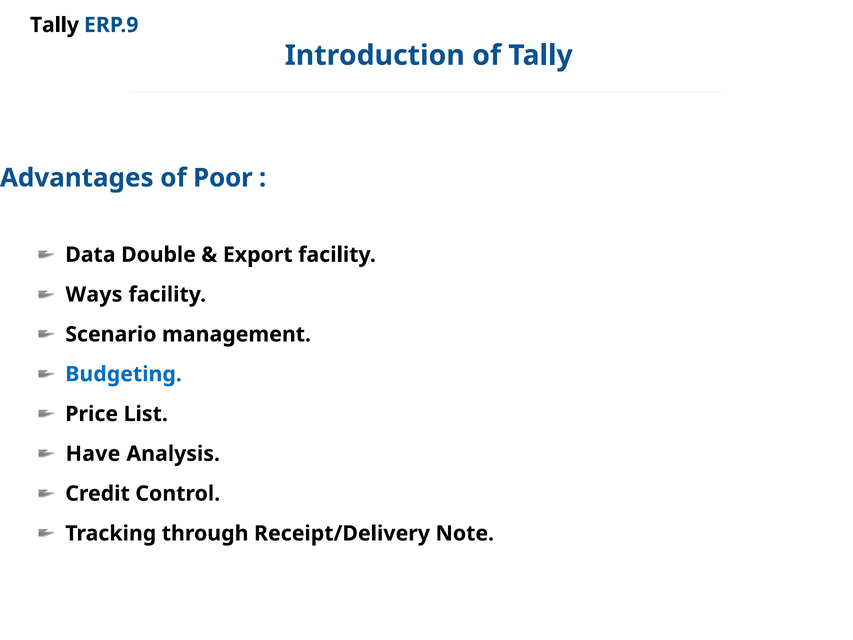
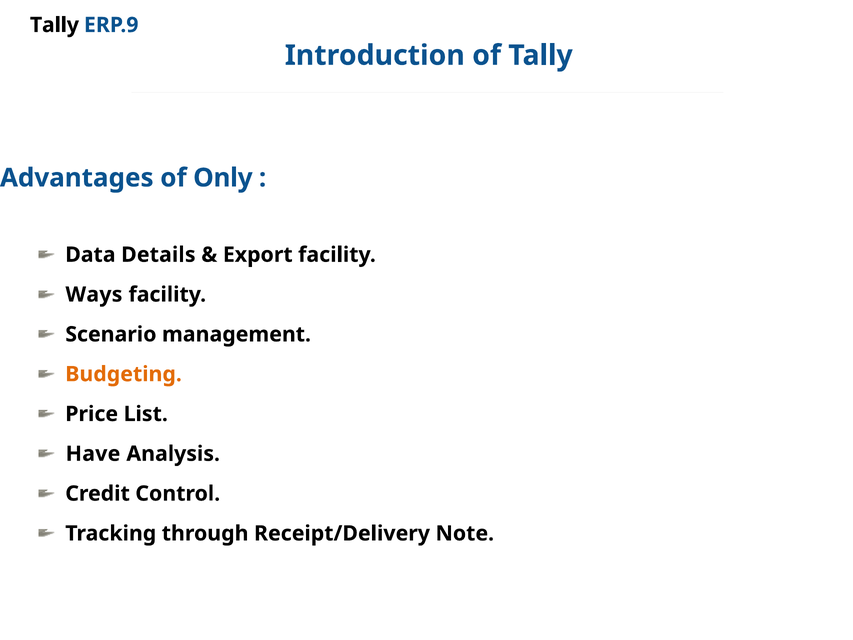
Poor: Poor -> Only
Double: Double -> Details
Budgeting colour: blue -> orange
